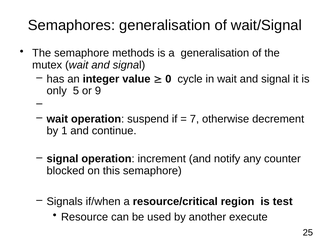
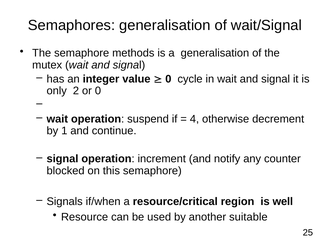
5: 5 -> 2
or 9: 9 -> 0
7: 7 -> 4
test: test -> well
execute: execute -> suitable
